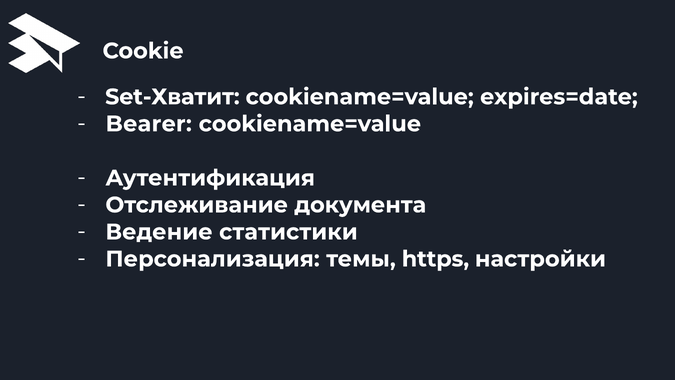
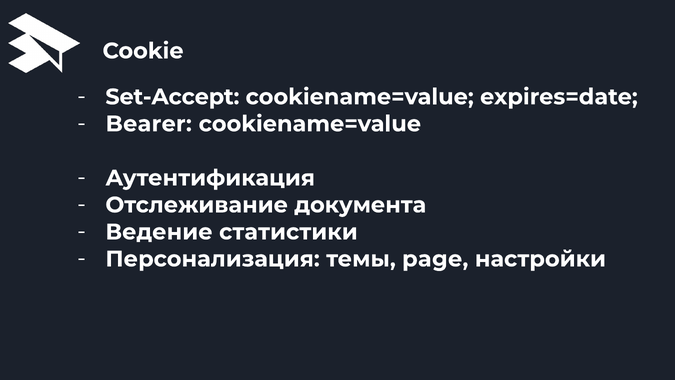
Set-Хватит: Set-Хватит -> Set-Accept
https: https -> page
